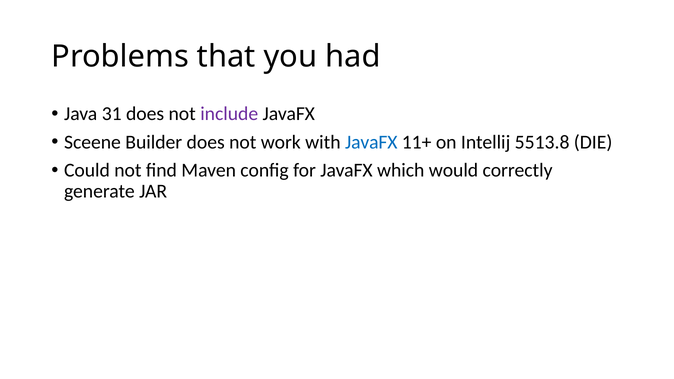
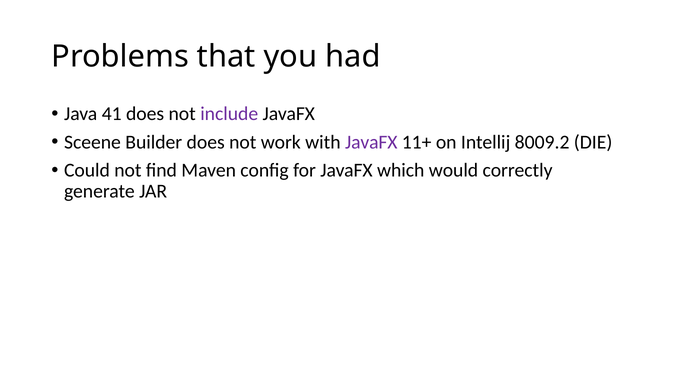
31: 31 -> 41
JavaFX at (371, 142) colour: blue -> purple
5513.8: 5513.8 -> 8009.2
